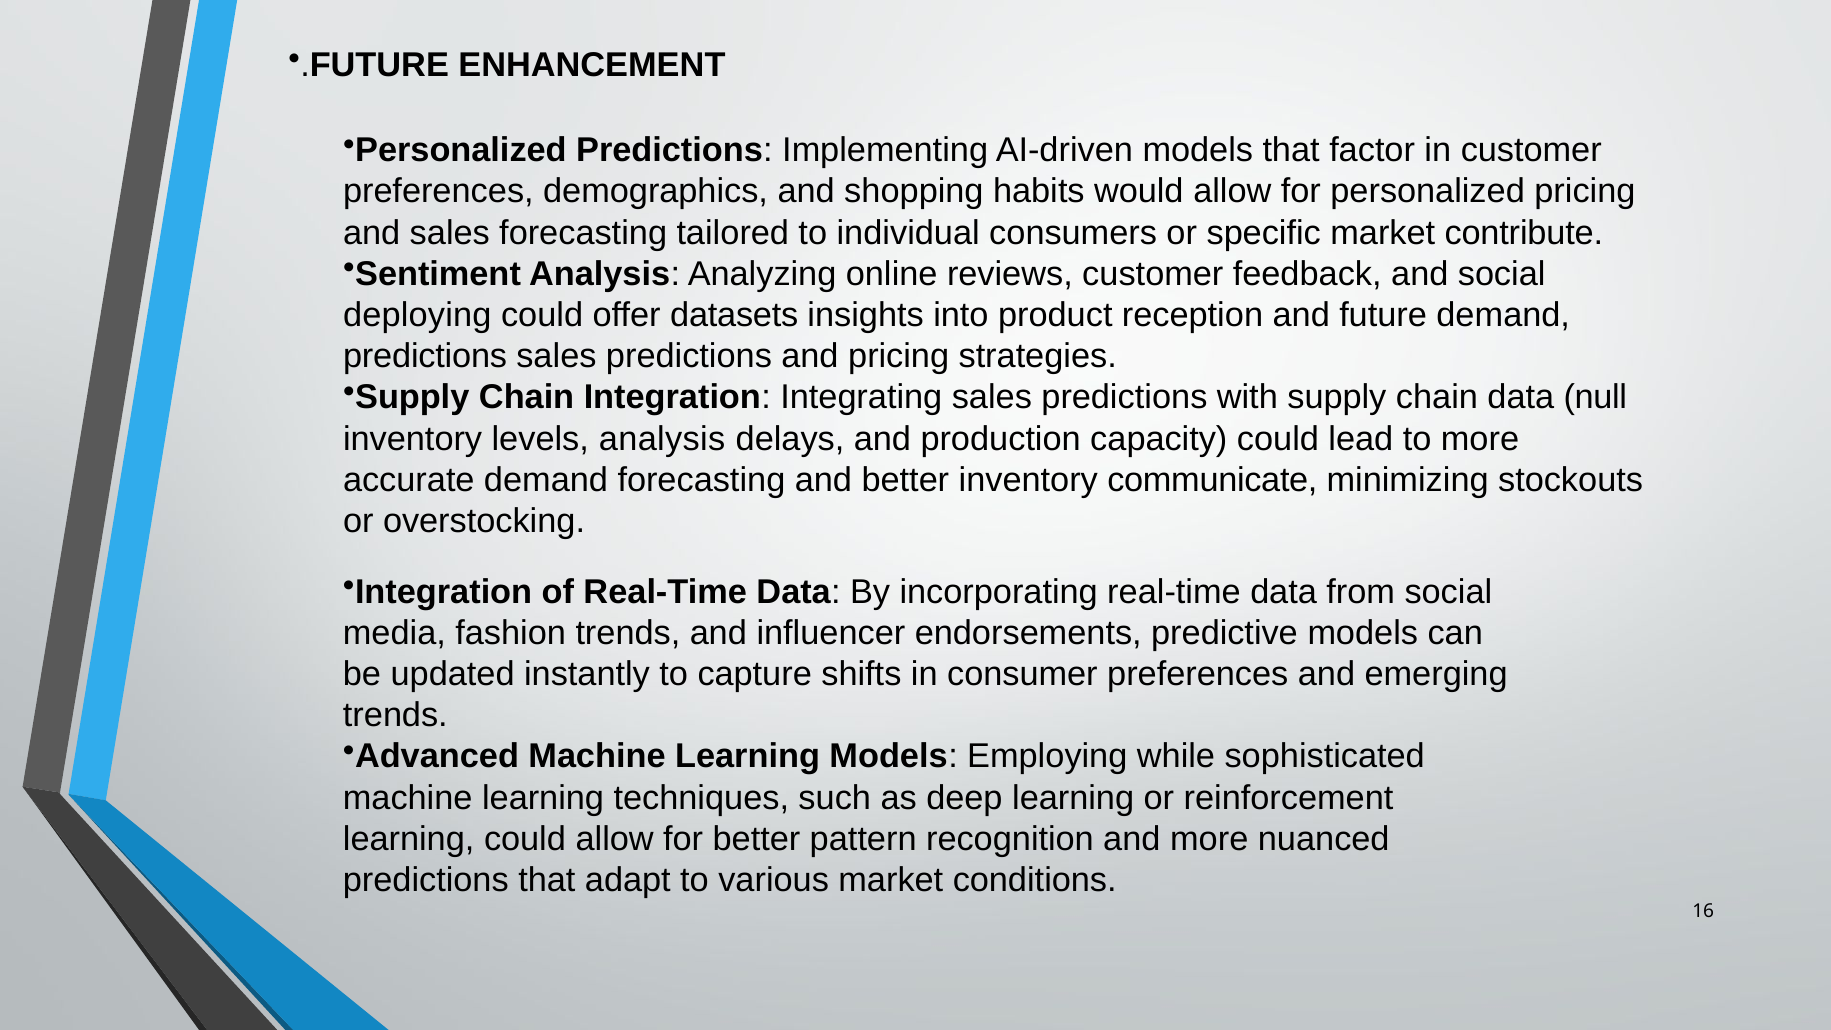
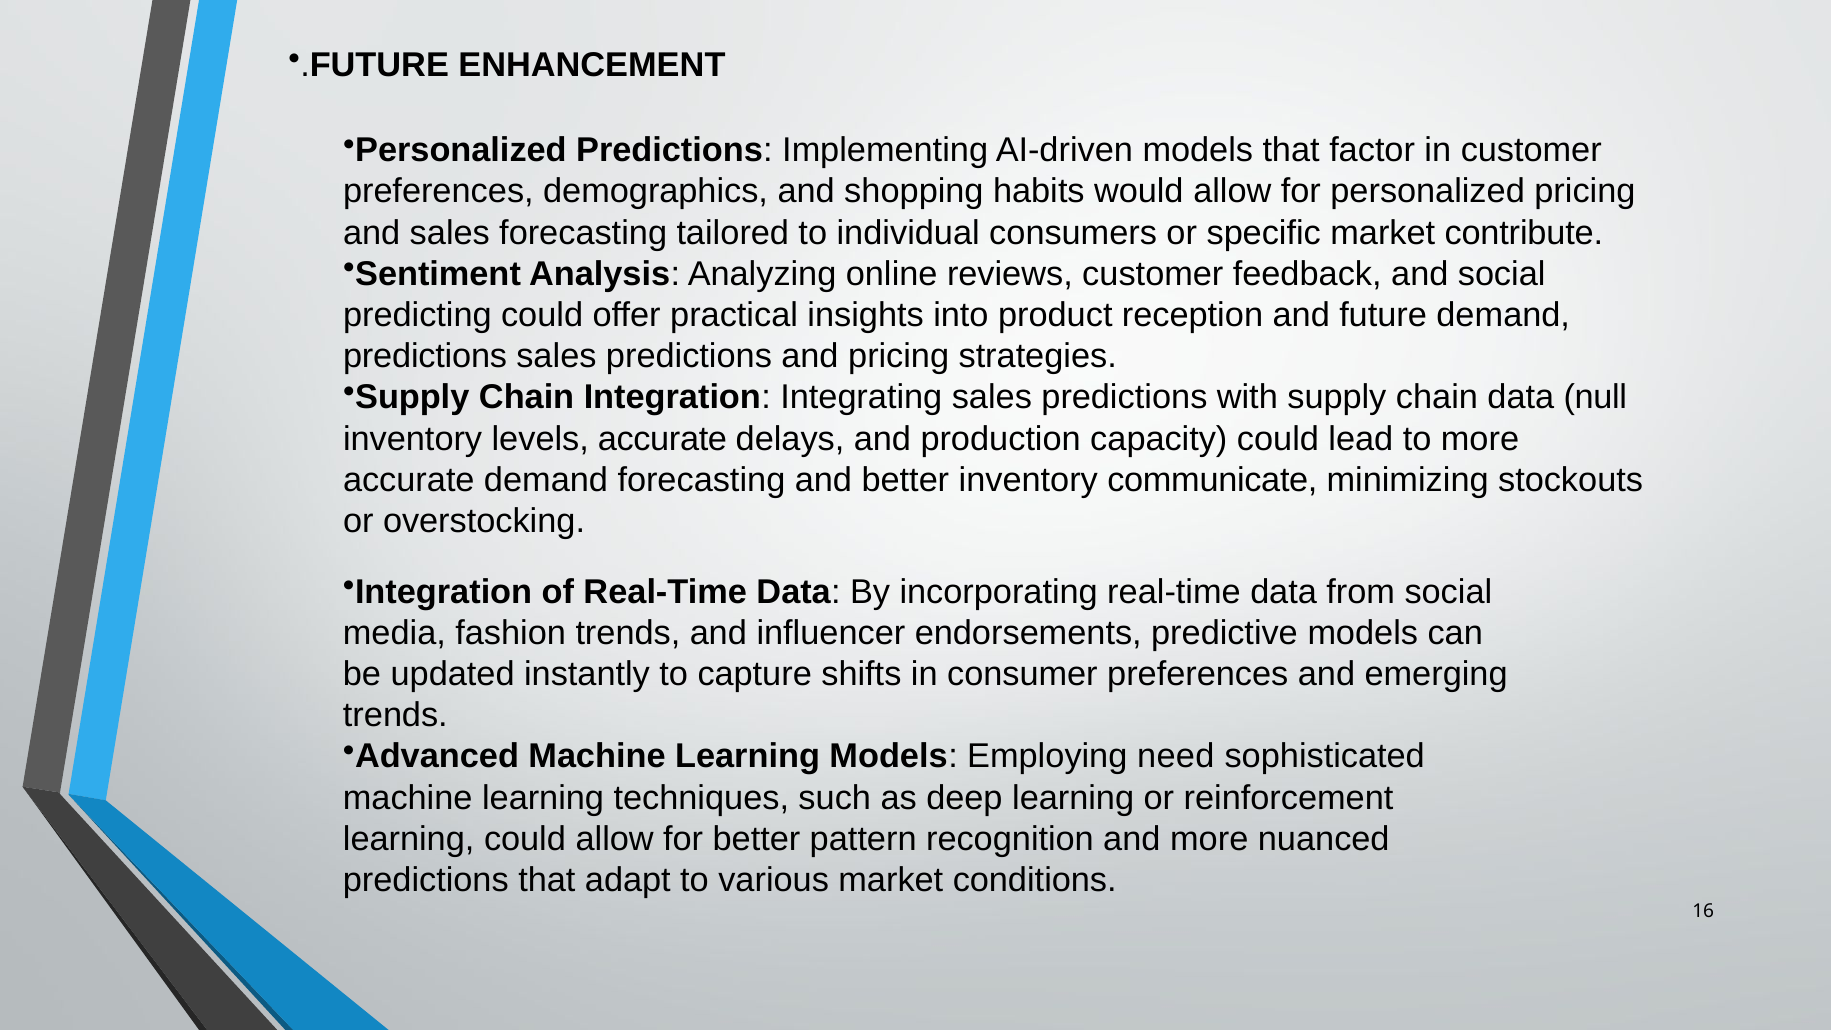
deploying: deploying -> predicting
datasets: datasets -> practical
levels analysis: analysis -> accurate
while: while -> need
